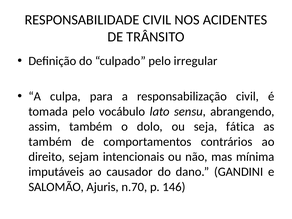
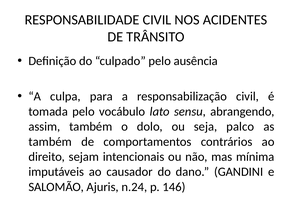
irregular: irregular -> ausência
fática: fática -> palco
n.70: n.70 -> n.24
